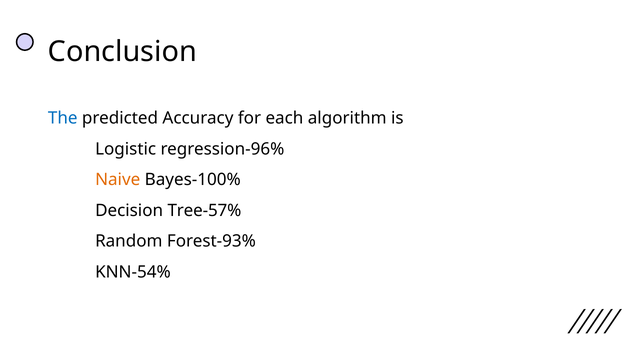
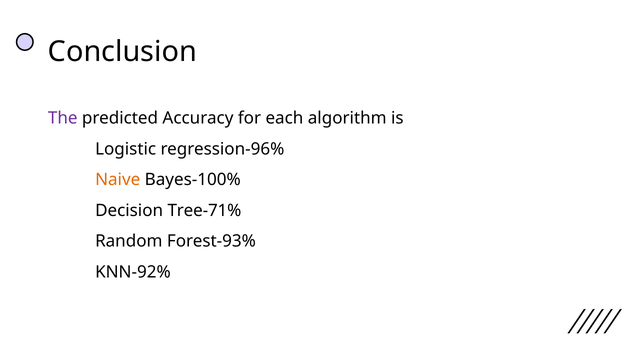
The colour: blue -> purple
Tree-57%: Tree-57% -> Tree-71%
KNN-54%: KNN-54% -> KNN-92%
